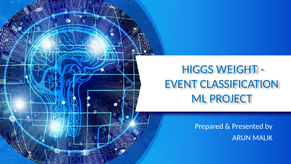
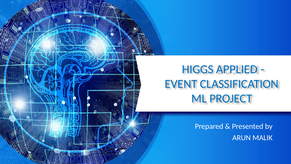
WEIGHT: WEIGHT -> APPLIED
